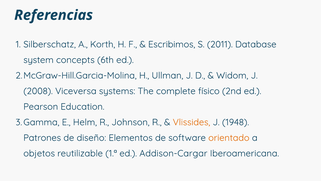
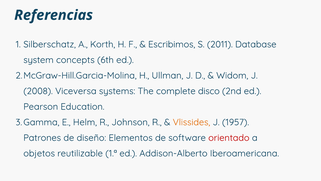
físico: físico -> disco
1948: 1948 -> 1957
orientado colour: orange -> red
Addison-Cargar: Addison-Cargar -> Addison-Alberto
